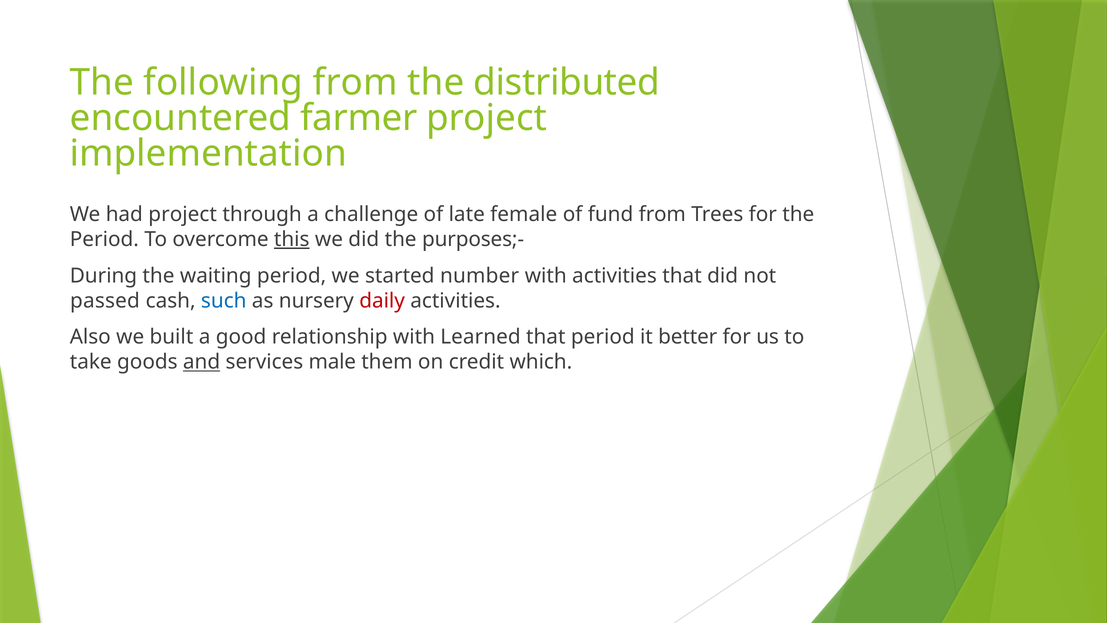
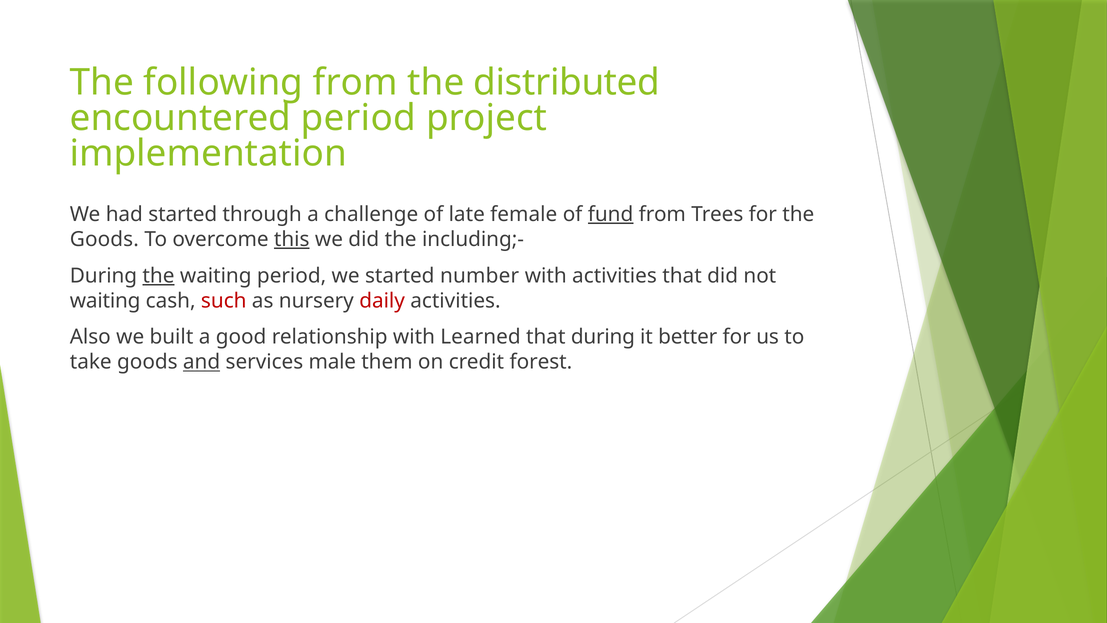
encountered farmer: farmer -> period
had project: project -> started
fund underline: none -> present
Period at (104, 239): Period -> Goods
purposes;-: purposes;- -> including;-
the at (159, 276) underline: none -> present
passed at (105, 301): passed -> waiting
such colour: blue -> red
that period: period -> during
which: which -> forest
